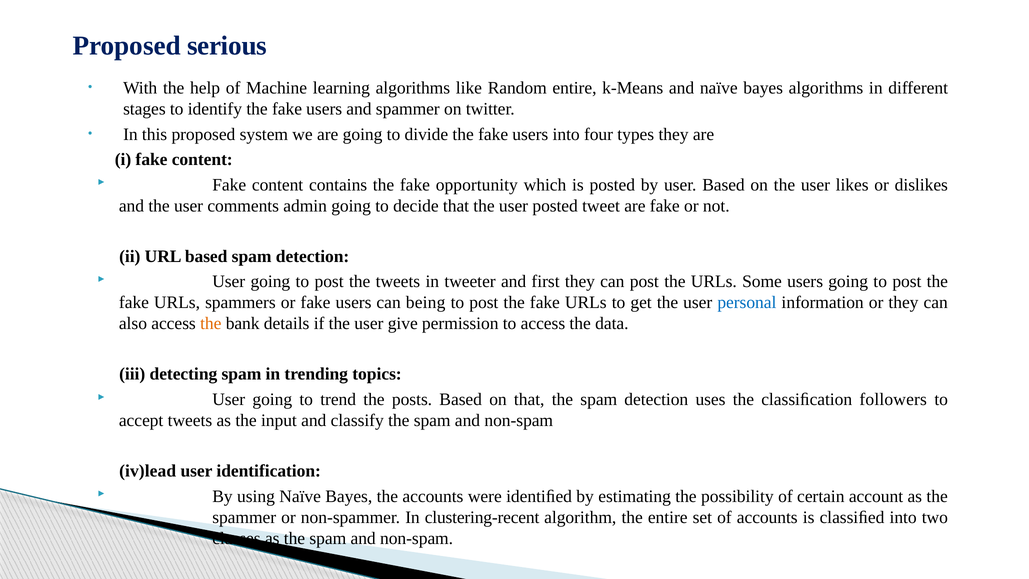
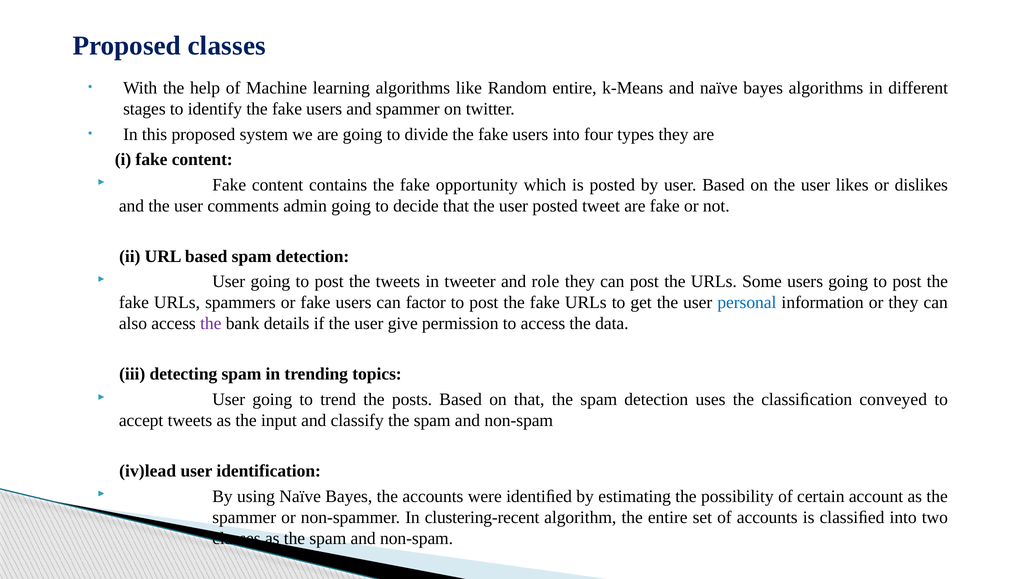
Proposed serious: serious -> classes
first: first -> role
being: being -> factor
the at (211, 324) colour: orange -> purple
followers: followers -> conveyed
